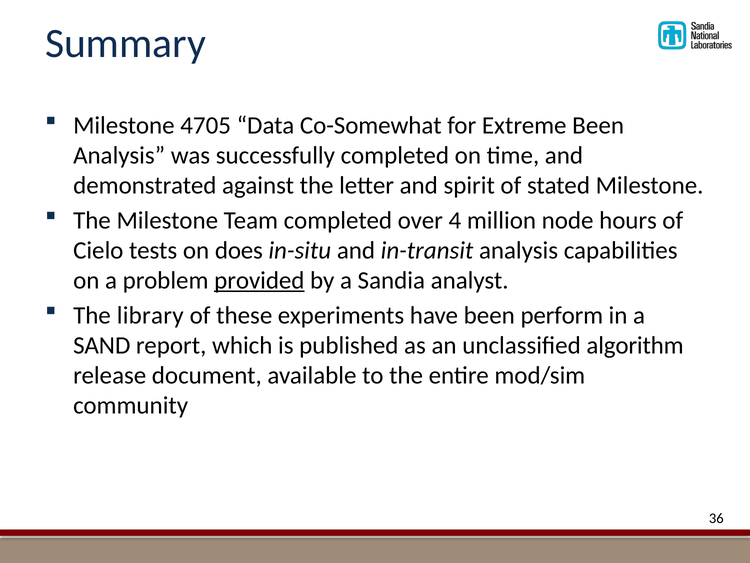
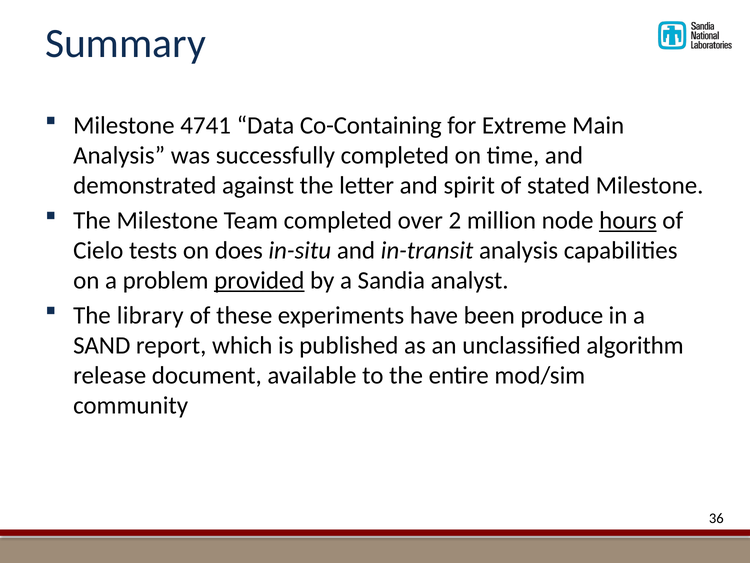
4705: 4705 -> 4741
Co-Somewhat: Co-Somewhat -> Co-Containing
Extreme Been: Been -> Main
4: 4 -> 2
hours underline: none -> present
perform: perform -> produce
